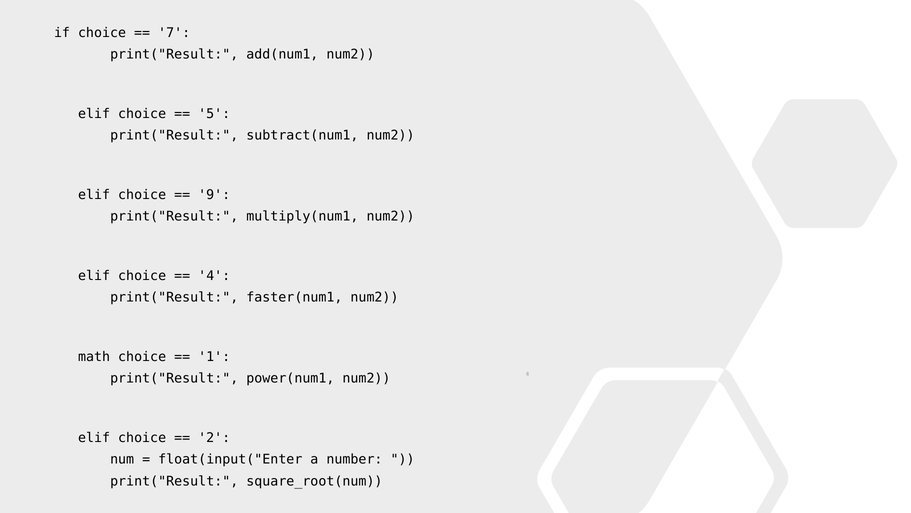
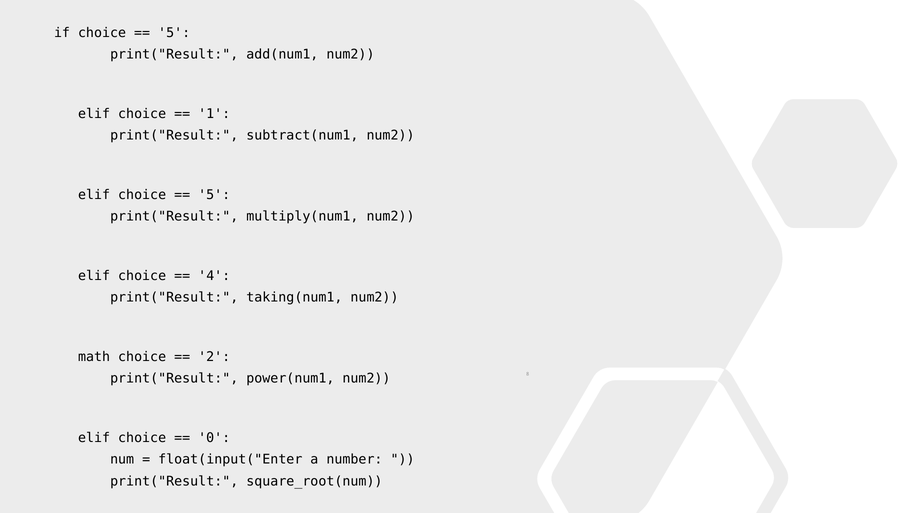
7 at (174, 33): 7 -> 5
5: 5 -> 1
9 at (214, 195): 9 -> 5
faster(num1: faster(num1 -> taking(num1
1: 1 -> 2
2: 2 -> 0
